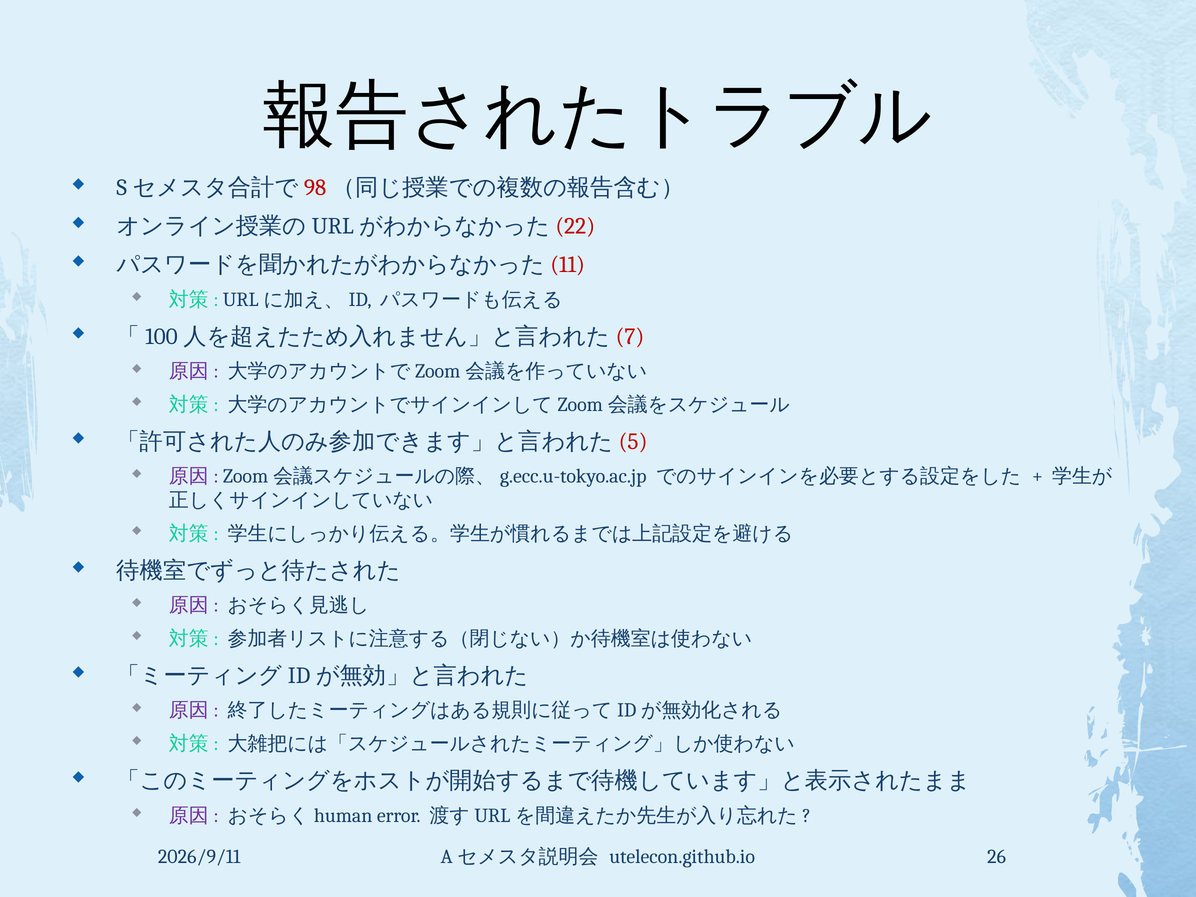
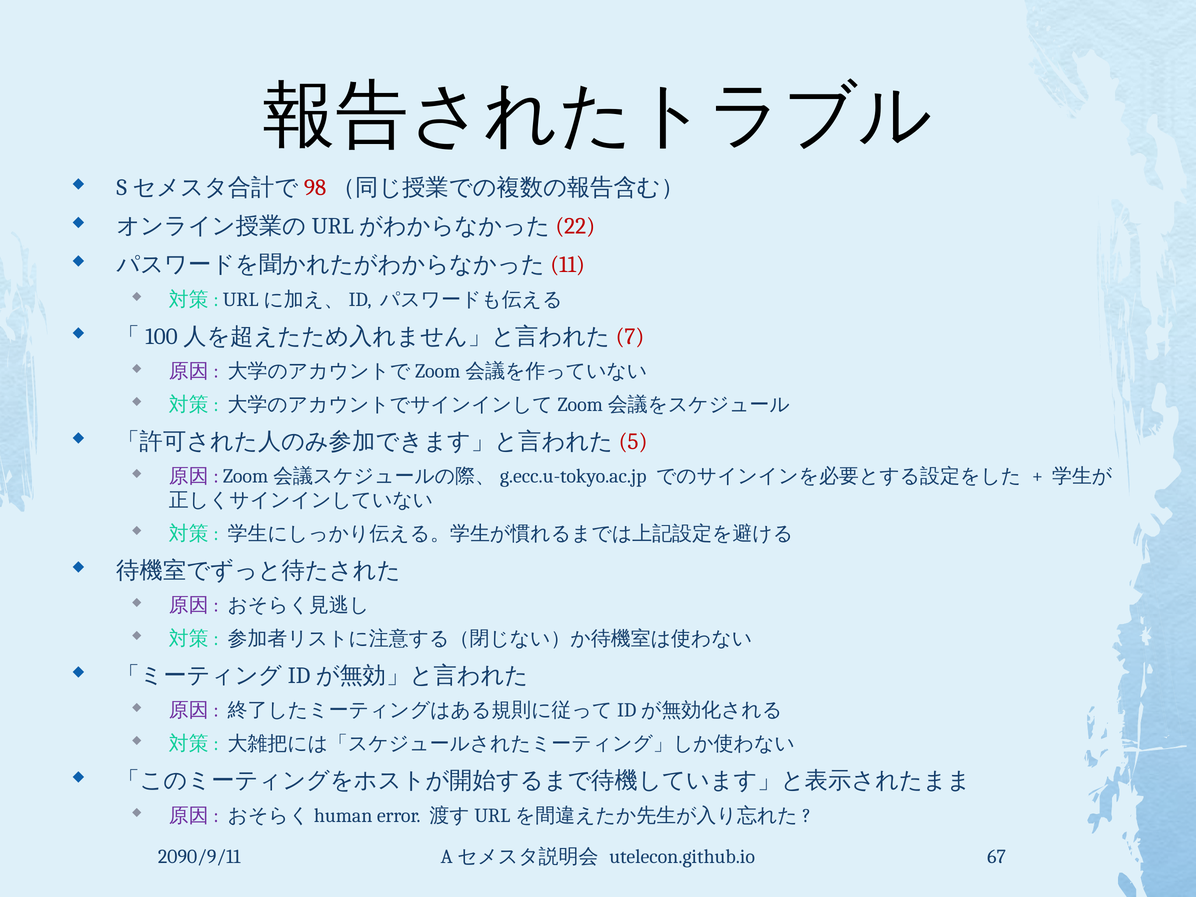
2026/9/11: 2026/9/11 -> 2090/9/11
26: 26 -> 67
